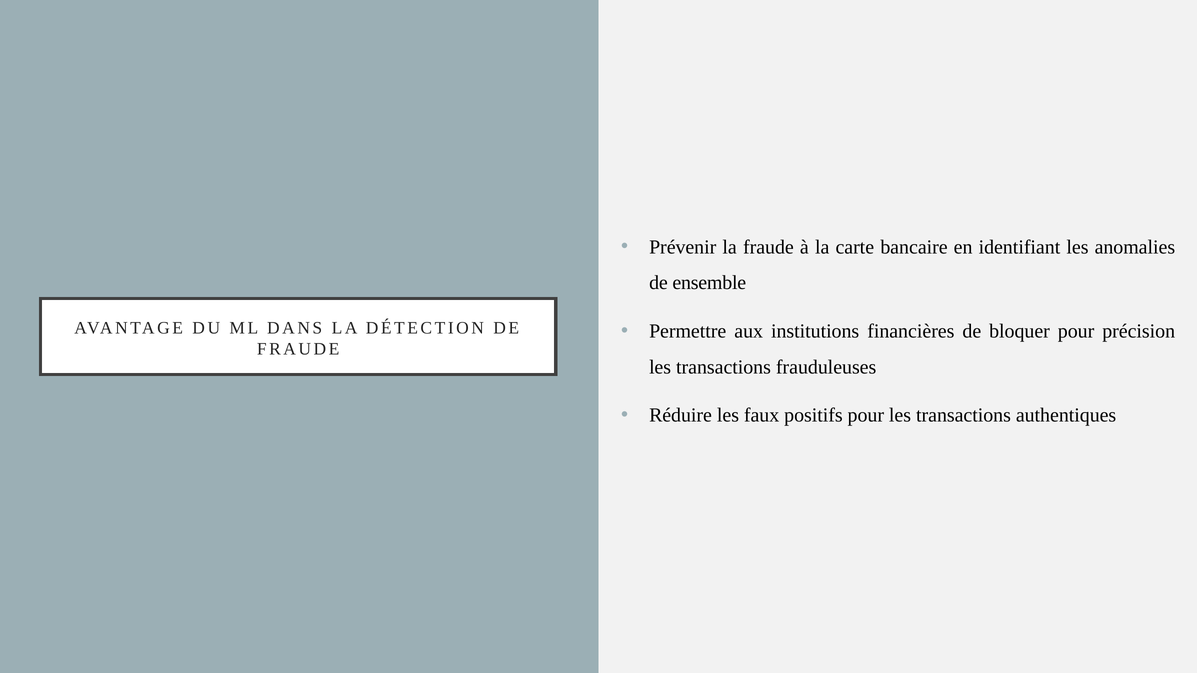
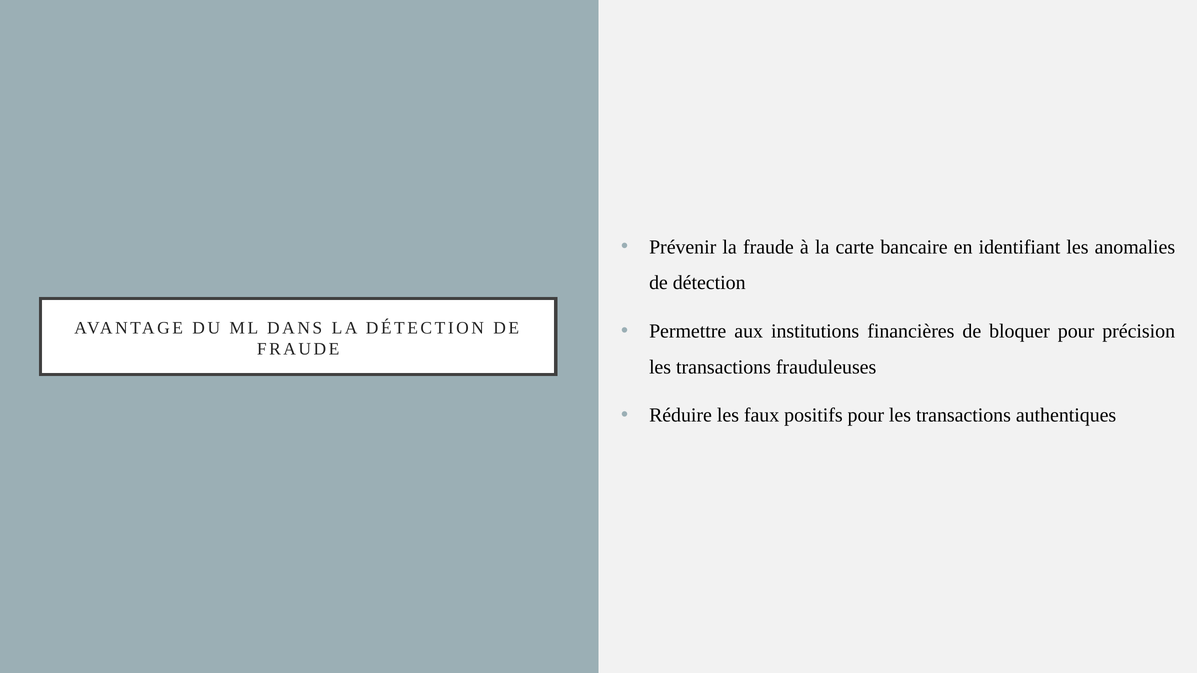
de ensemble: ensemble -> détection
